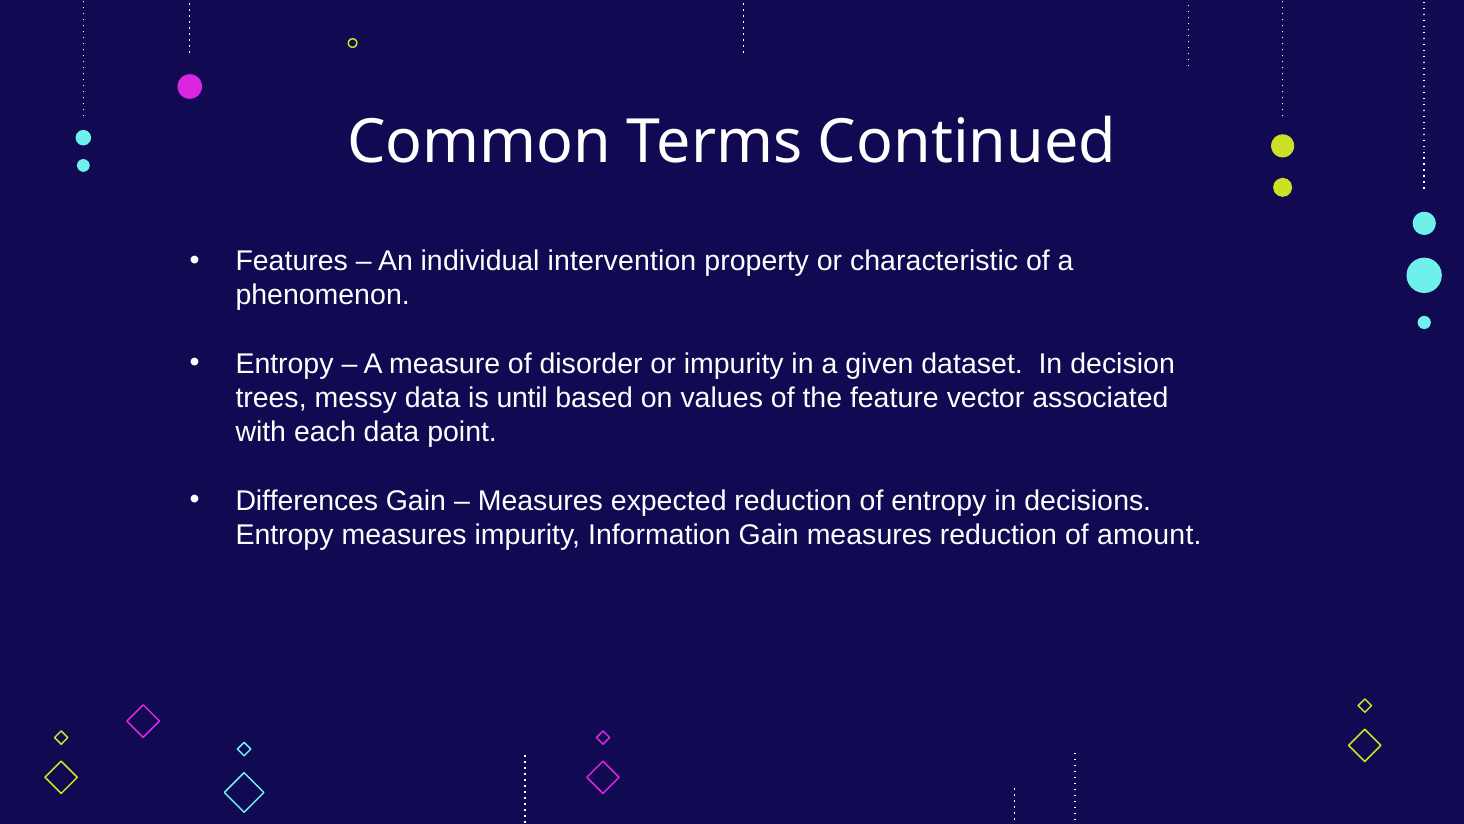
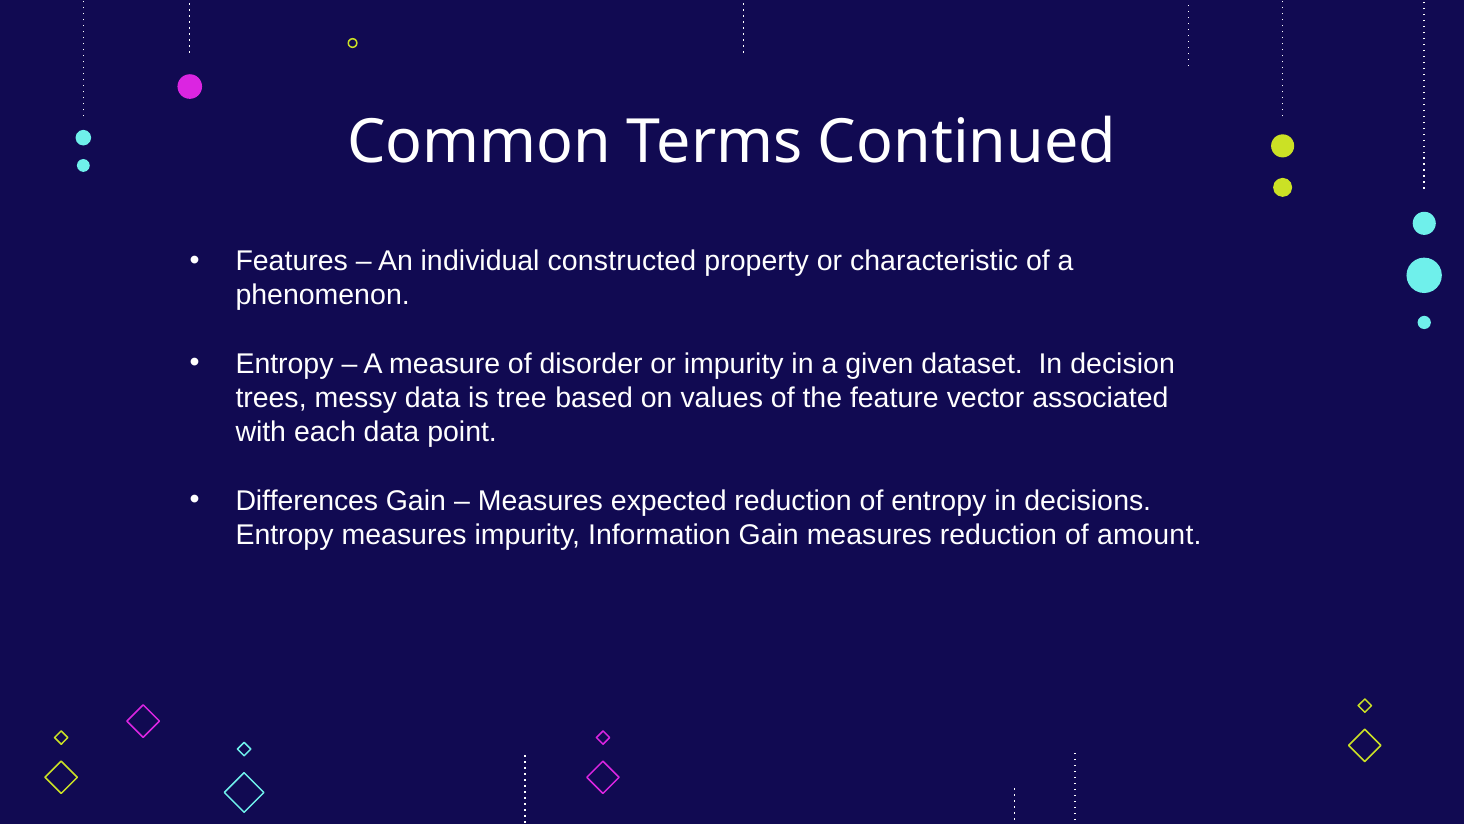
intervention: intervention -> constructed
until: until -> tree
